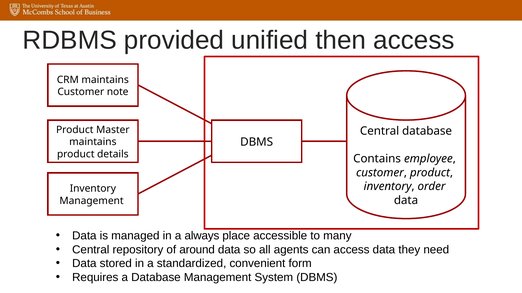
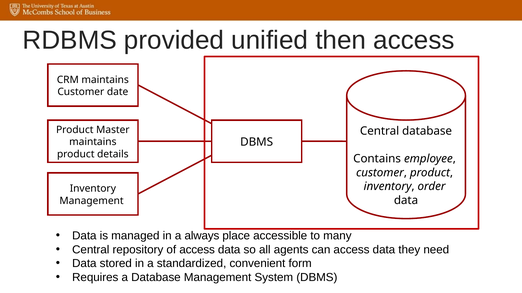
note: note -> date
of around: around -> access
